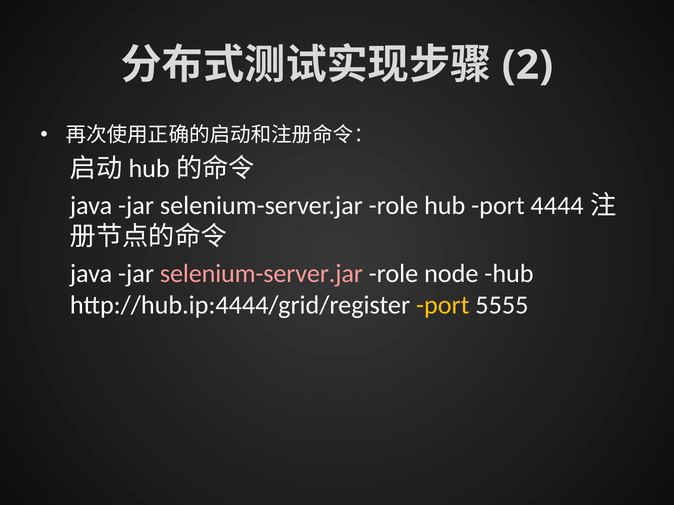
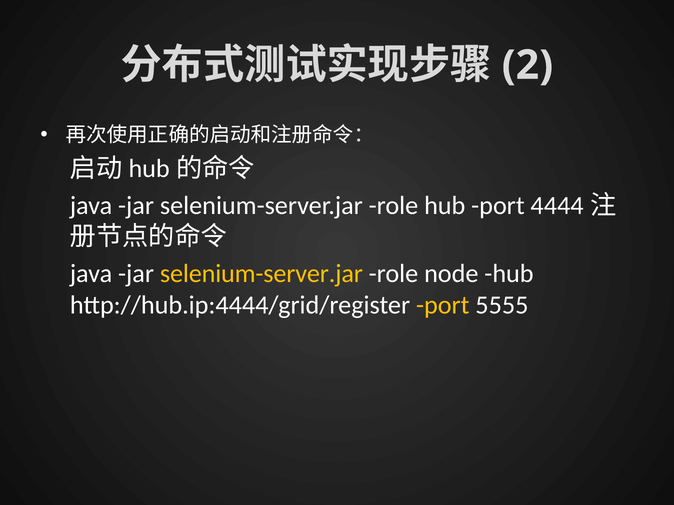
selenium-server.jar at (261, 274) colour: pink -> yellow
